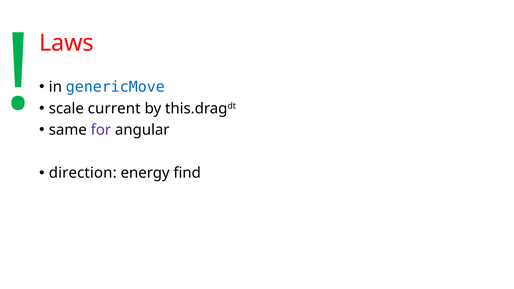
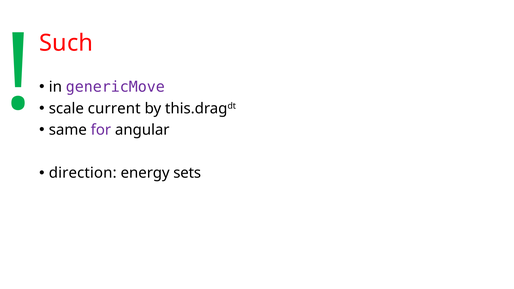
Laws: Laws -> Such
genericMove colour: blue -> purple
find: find -> sets
